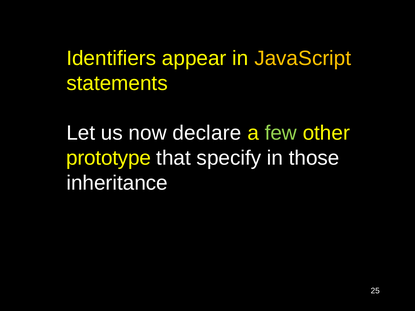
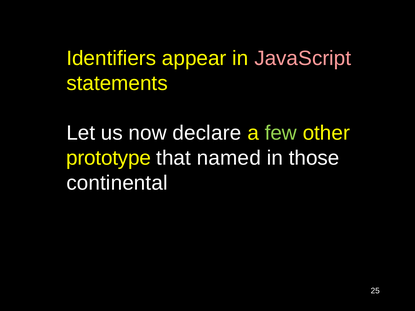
JavaScript colour: yellow -> pink
specify: specify -> named
inheritance: inheritance -> continental
